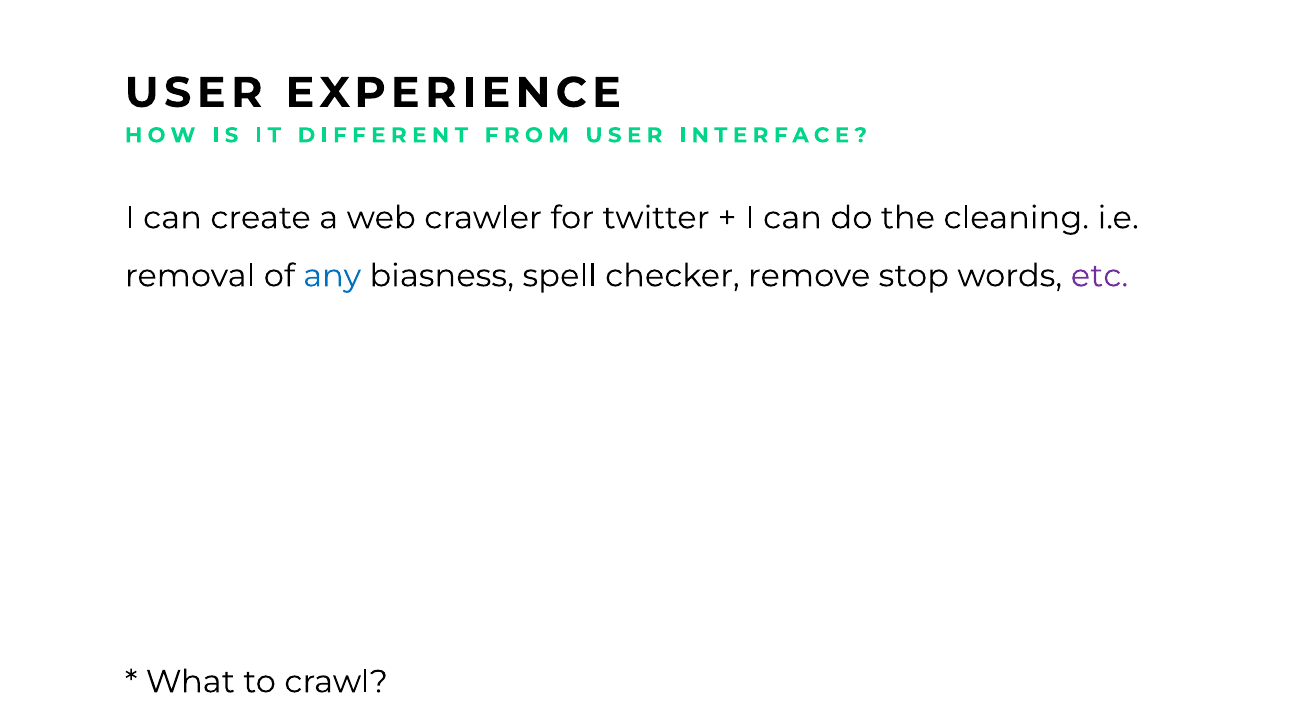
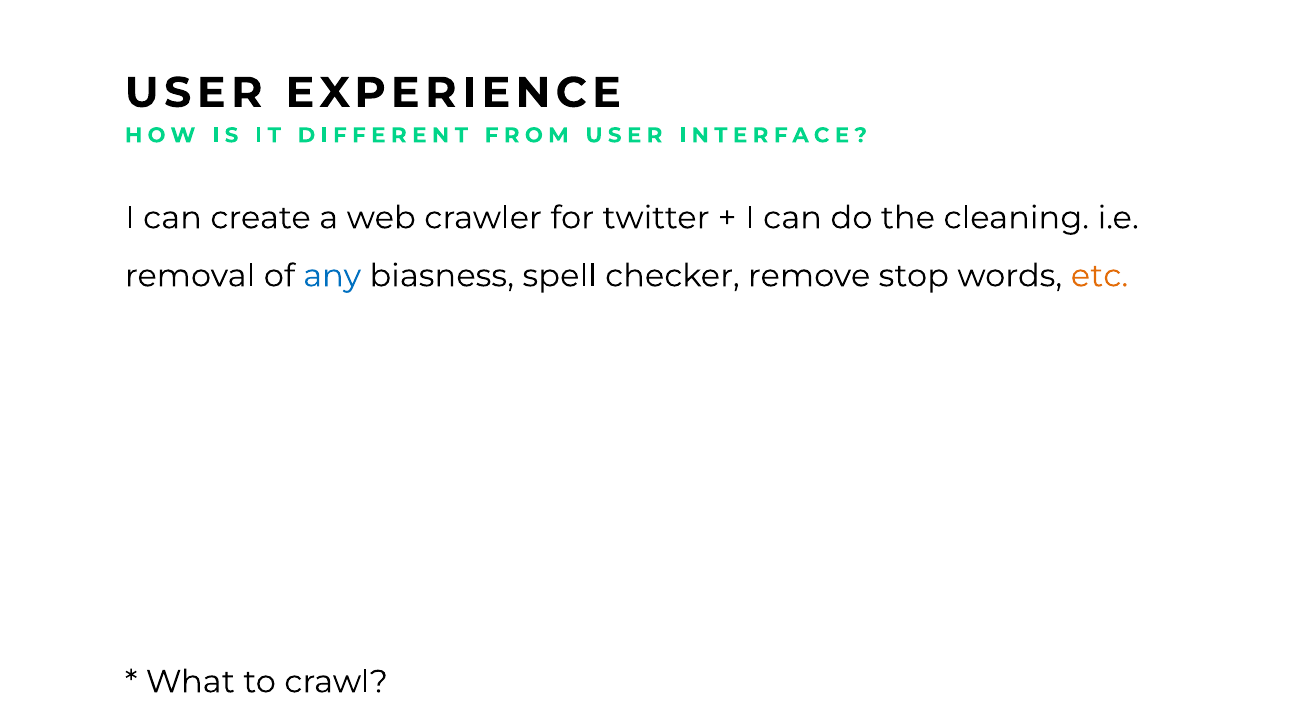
etc colour: purple -> orange
